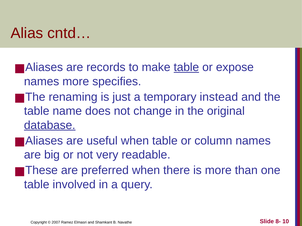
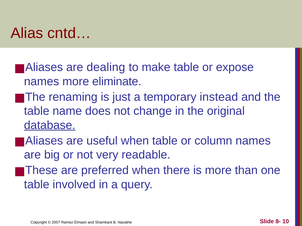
records: records -> dealing
table at (186, 67) underline: present -> none
specifies: specifies -> eliminate
